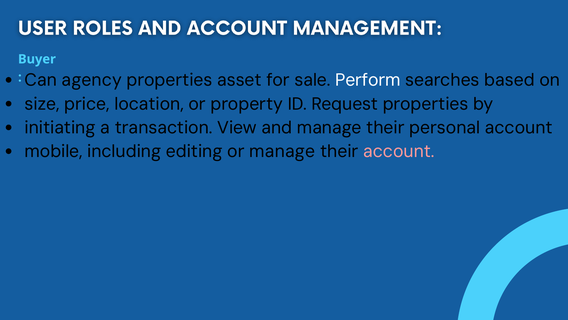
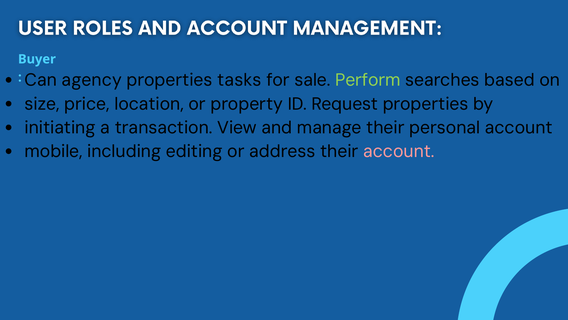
asset: asset -> tasks
Perform colour: white -> light green
or manage: manage -> address
